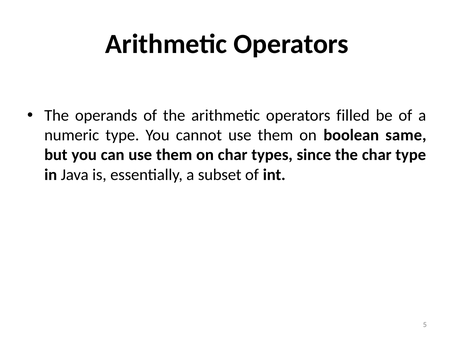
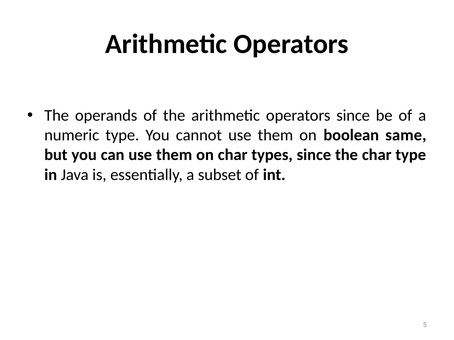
operators filled: filled -> since
